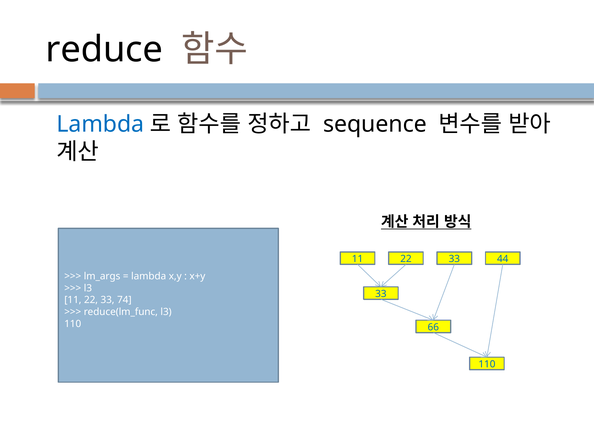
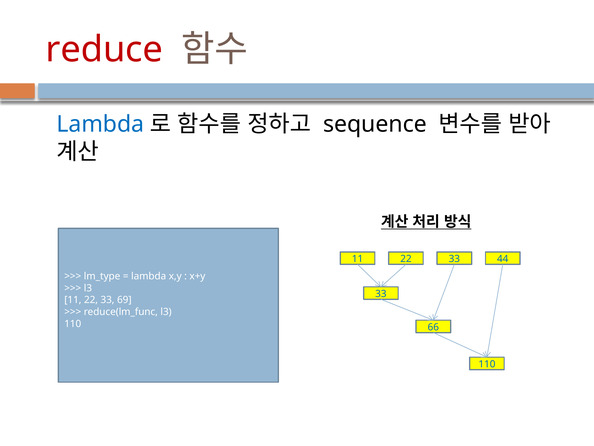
reduce colour: black -> red
lm_args: lm_args -> lm_type
74: 74 -> 69
